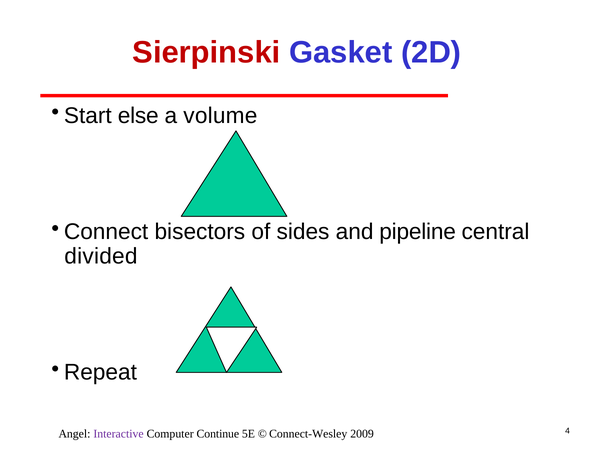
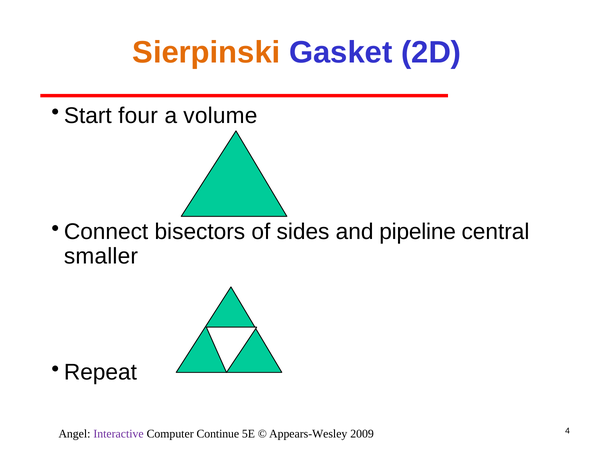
Sierpinski colour: red -> orange
else: else -> four
divided: divided -> smaller
Connect-Wesley: Connect-Wesley -> Appears-Wesley
